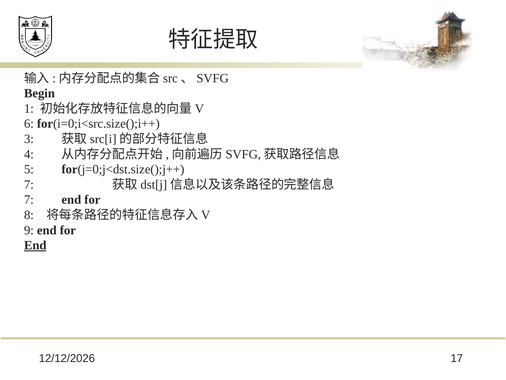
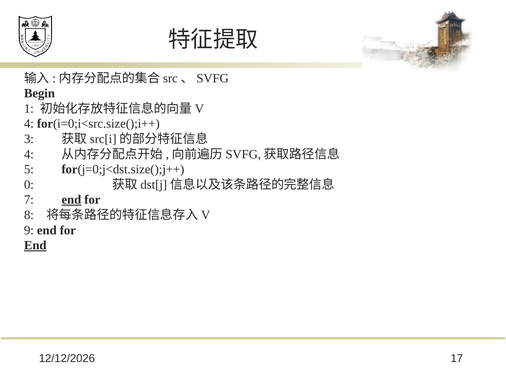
6 at (29, 124): 6 -> 4
7 at (29, 184): 7 -> 0
end at (71, 200) underline: none -> present
